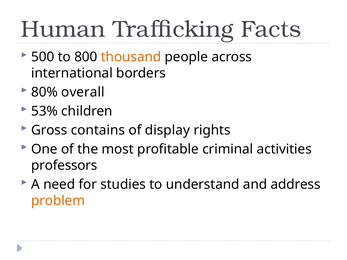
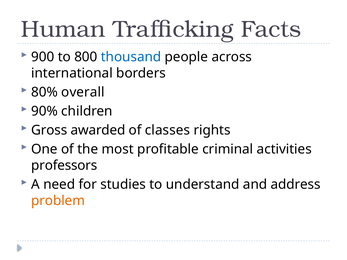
500: 500 -> 900
thousand colour: orange -> blue
53%: 53% -> 90%
contains: contains -> awarded
display: display -> classes
